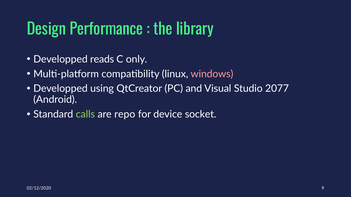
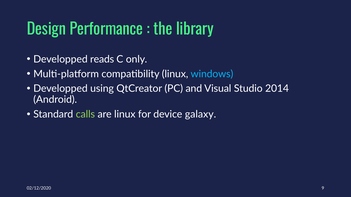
windows colour: pink -> light blue
2077: 2077 -> 2014
are repo: repo -> linux
socket: socket -> galaxy
